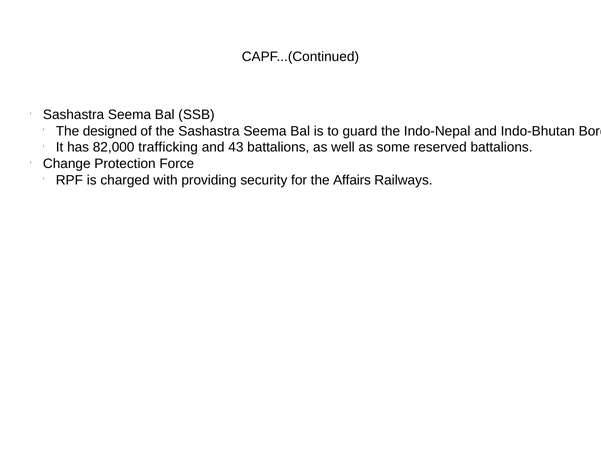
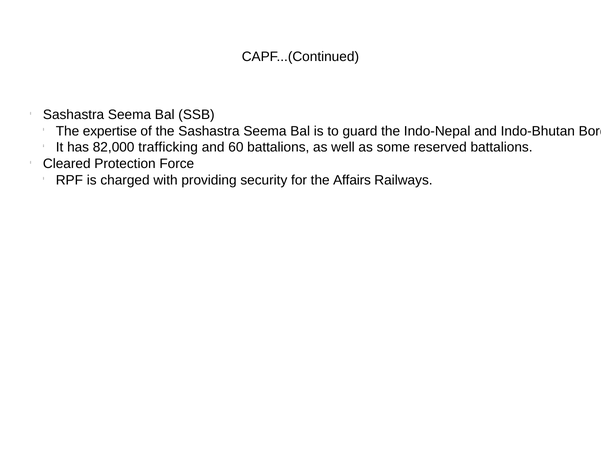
designed: designed -> expertise
43: 43 -> 60
Change: Change -> Cleared
